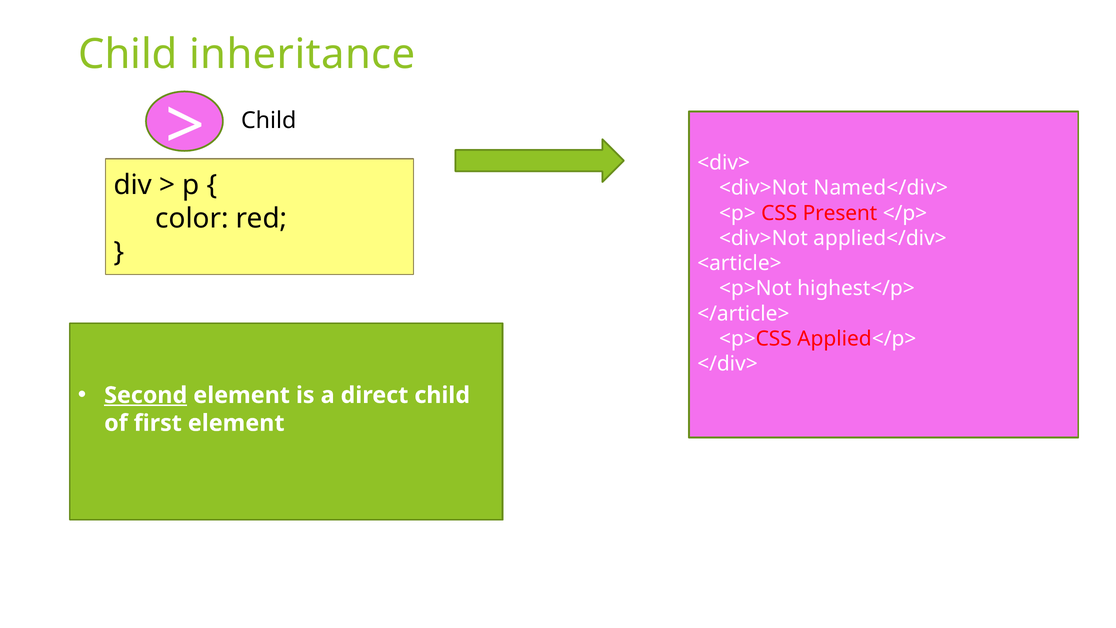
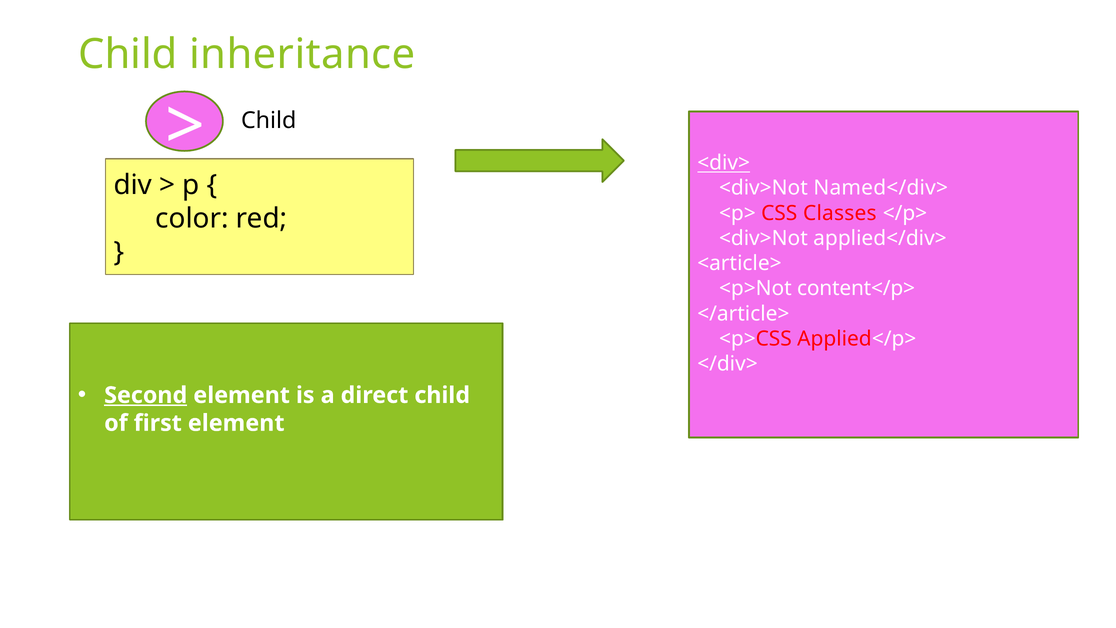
<div> underline: none -> present
Present: Present -> Classes
highest</p>: highest</p> -> content</p>
